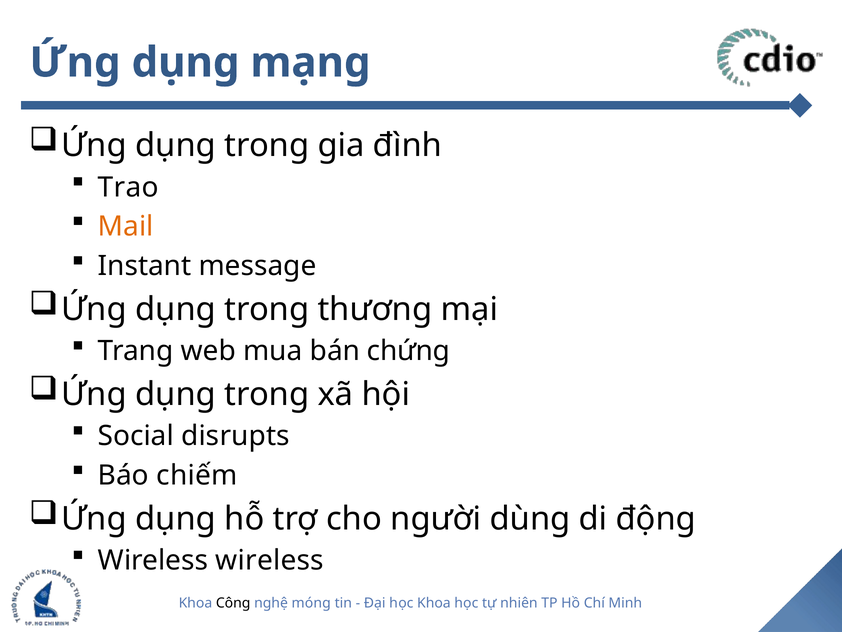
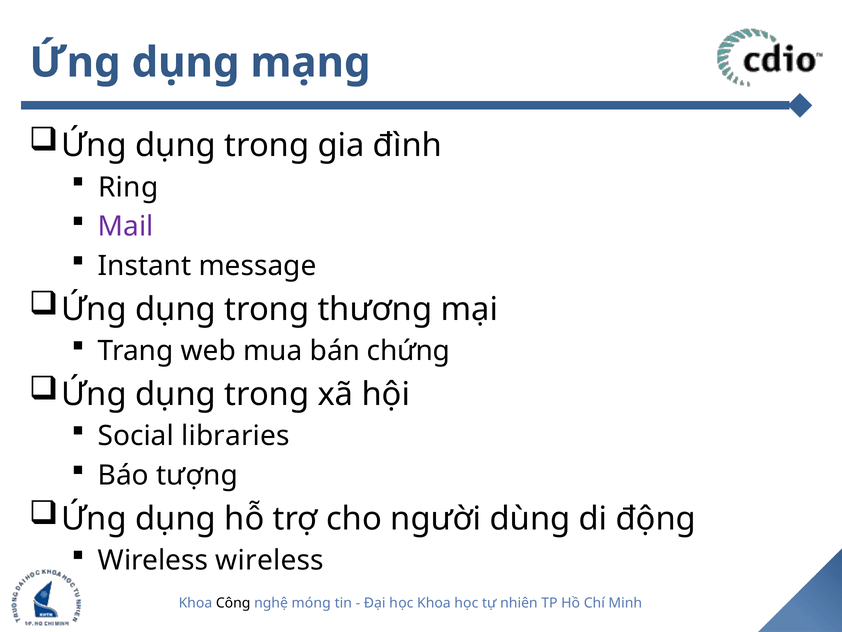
Trao: Trao -> Ring
Mail colour: orange -> purple
disrupts: disrupts -> libraries
chiếm: chiếm -> tượng
